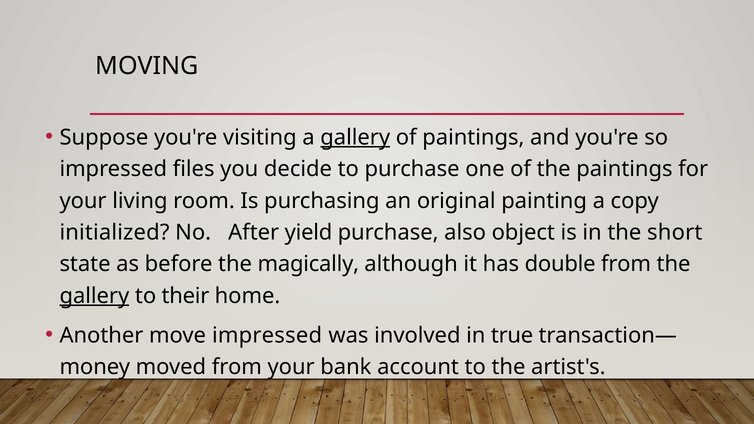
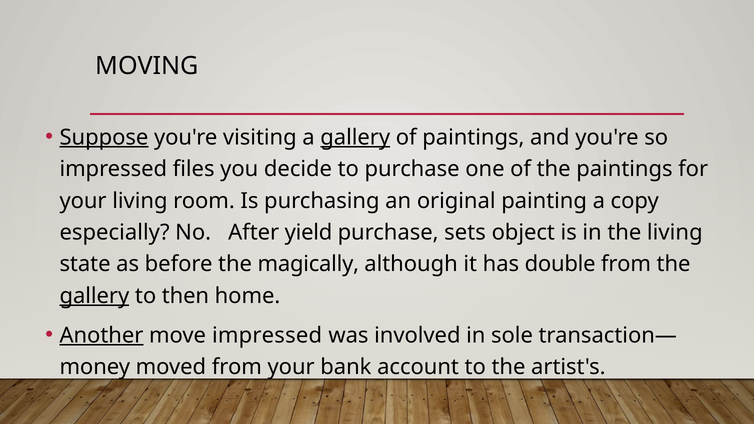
Suppose underline: none -> present
initialized: initialized -> especially
also: also -> sets
the short: short -> living
their: their -> then
Another underline: none -> present
true: true -> sole
